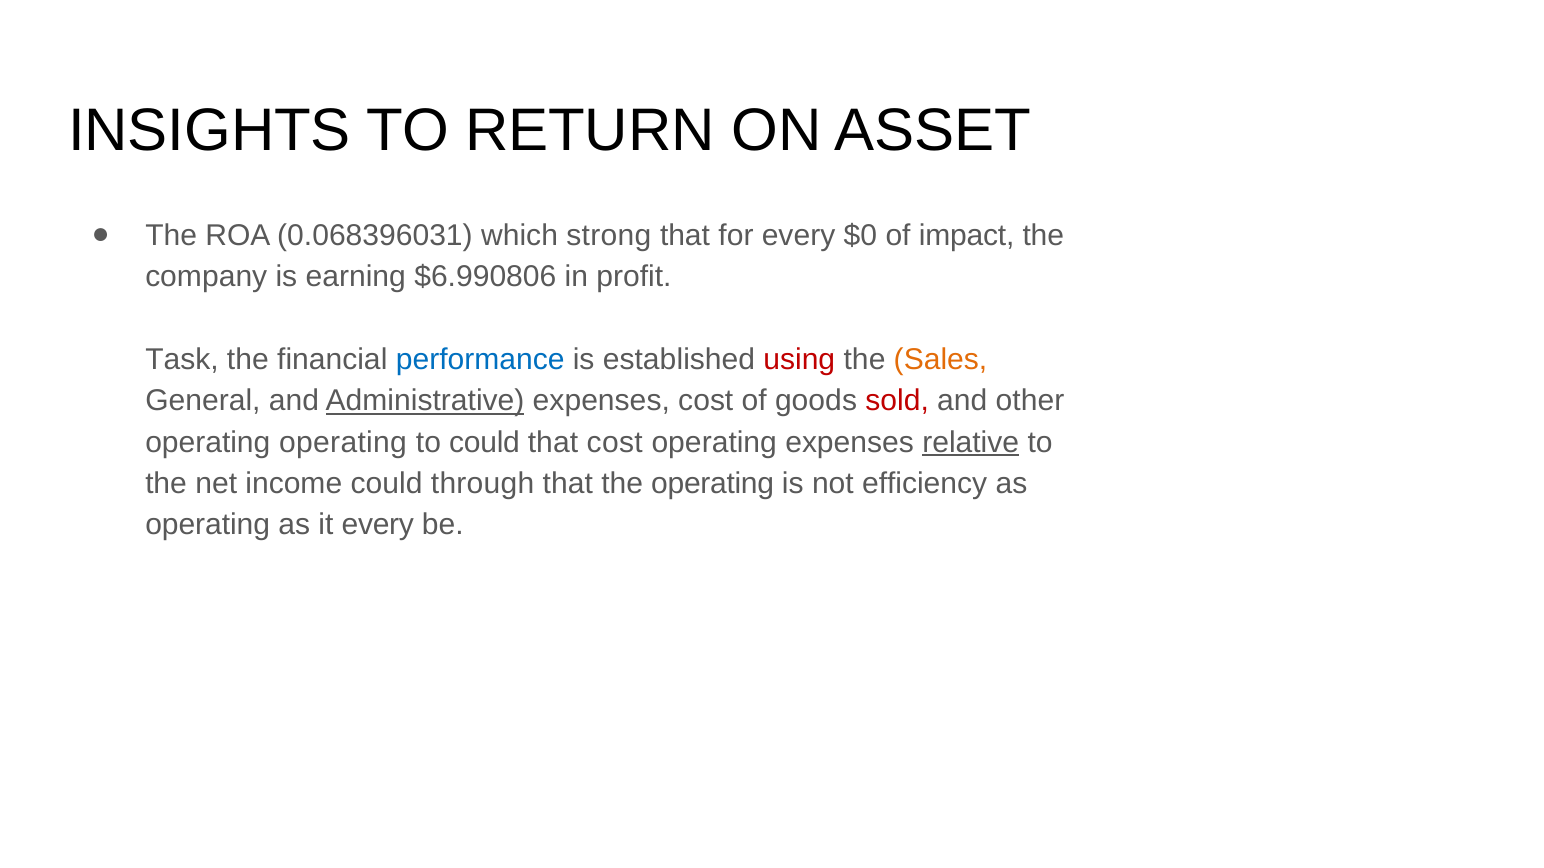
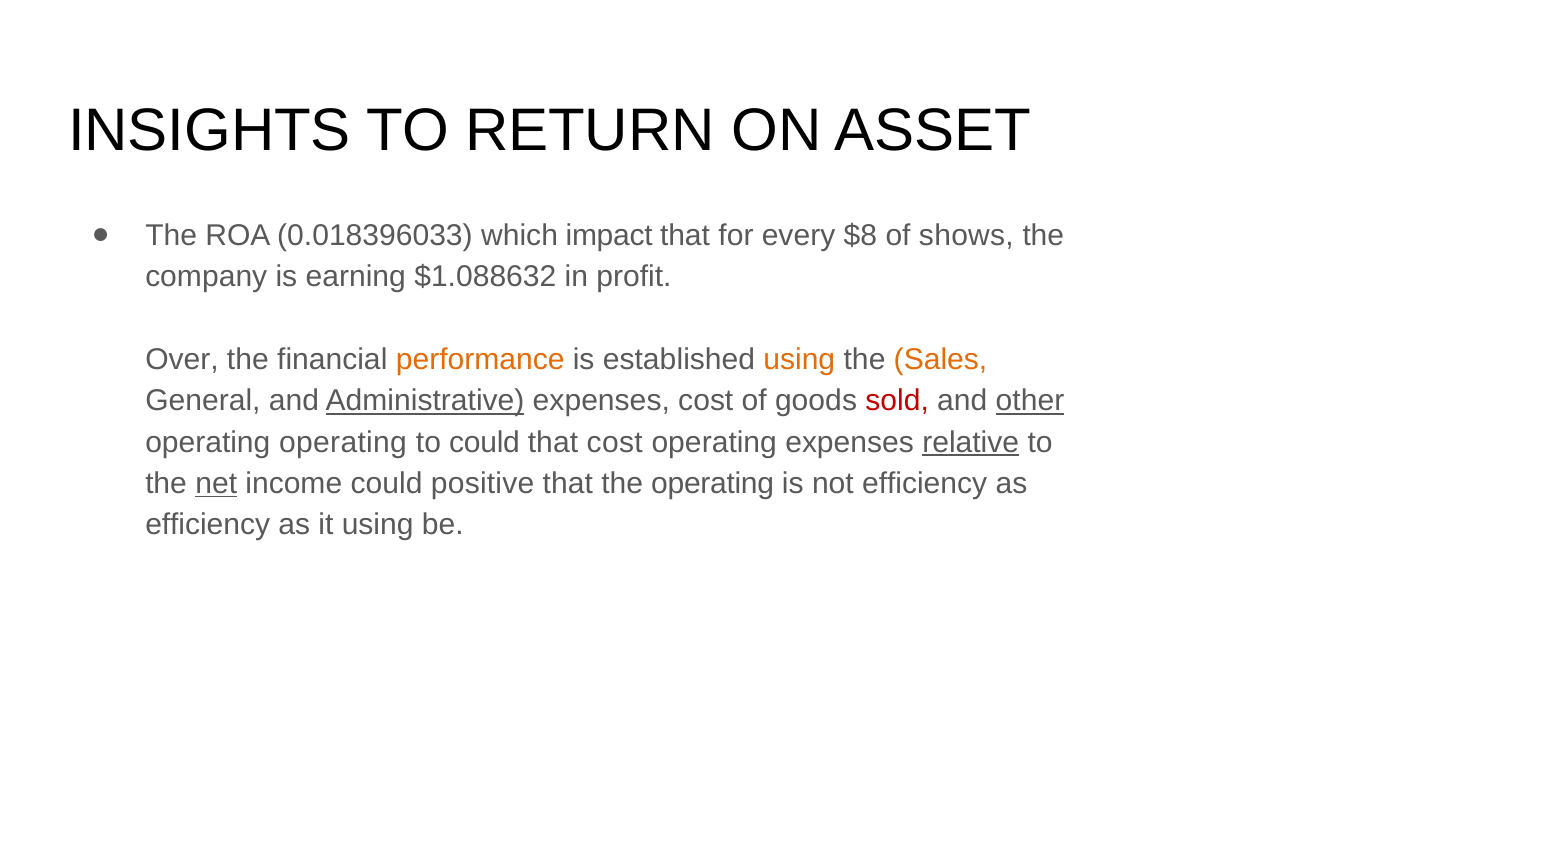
0.068396031: 0.068396031 -> 0.018396033
strong: strong -> impact
$0: $0 -> $8
impact: impact -> shows
$6.990806: $6.990806 -> $1.088632
Task: Task -> Over
performance colour: blue -> orange
using at (799, 360) colour: red -> orange
other underline: none -> present
net underline: none -> present
through: through -> positive
operating at (208, 525): operating -> efficiency
it every: every -> using
